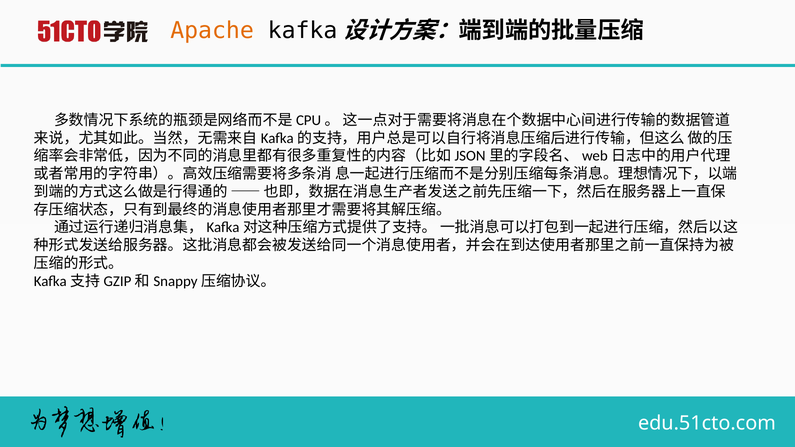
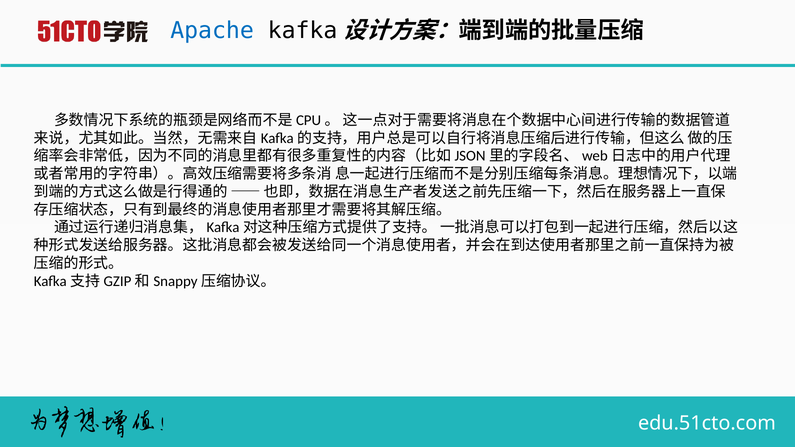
Apache colour: orange -> blue
